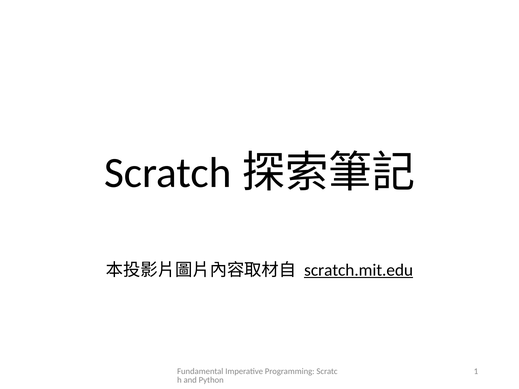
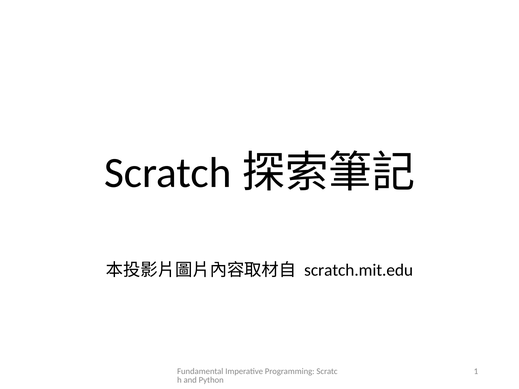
scratch.mit.edu underline: present -> none
